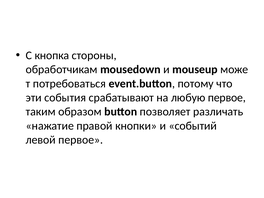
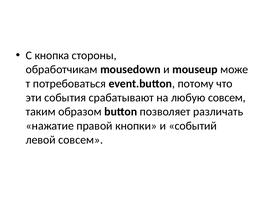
любую первое: первое -> совсем
левой первое: первое -> совсем
